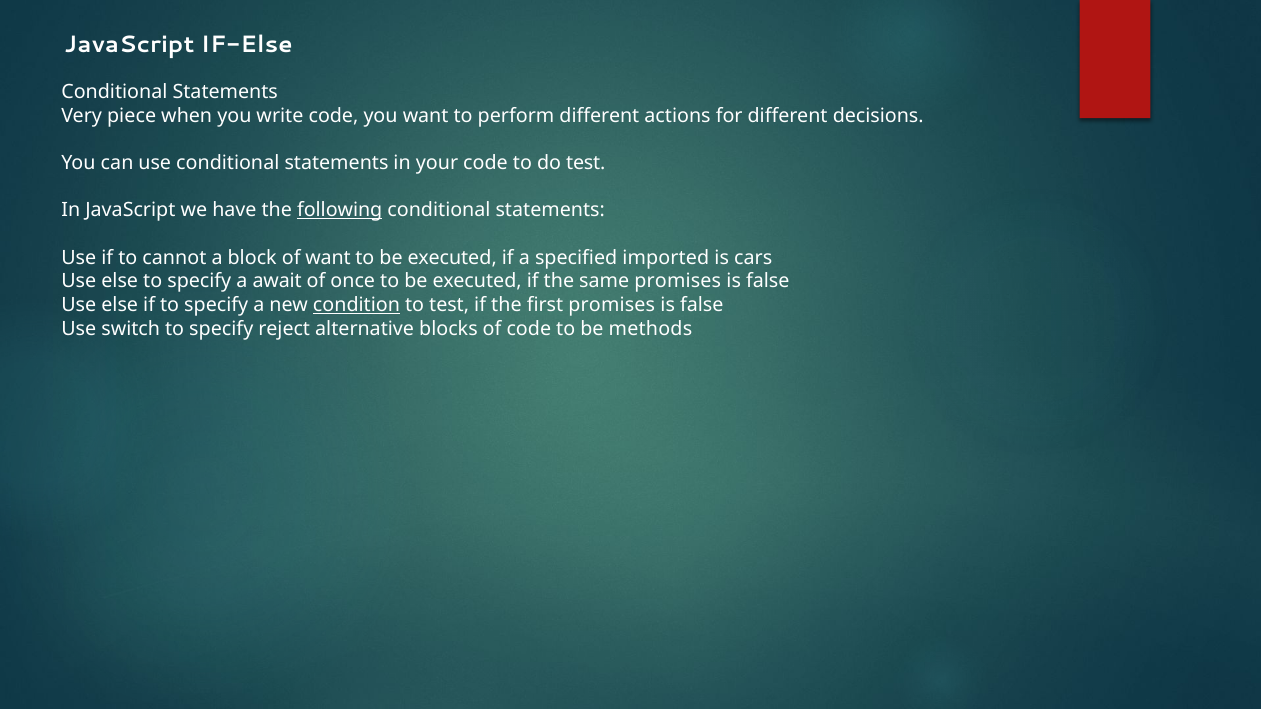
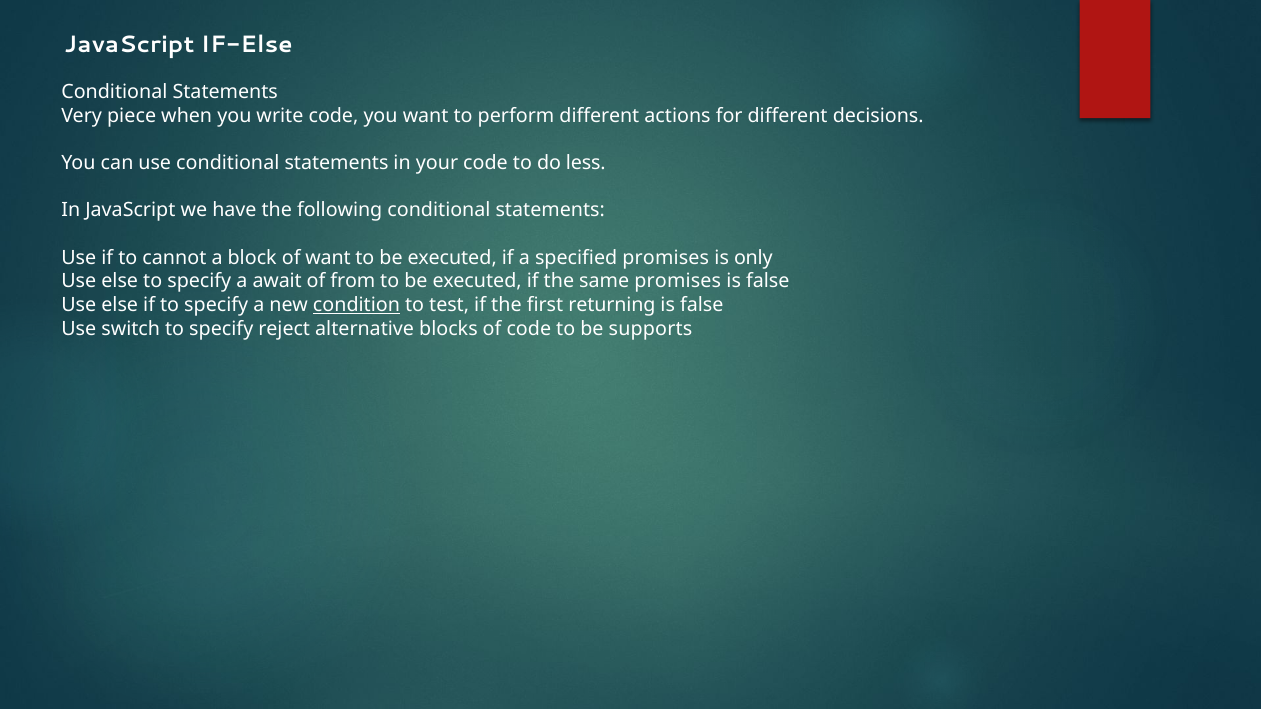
do test: test -> less
following underline: present -> none
specified imported: imported -> promises
cars: cars -> only
once: once -> from
first promises: promises -> returning
methods: methods -> supports
